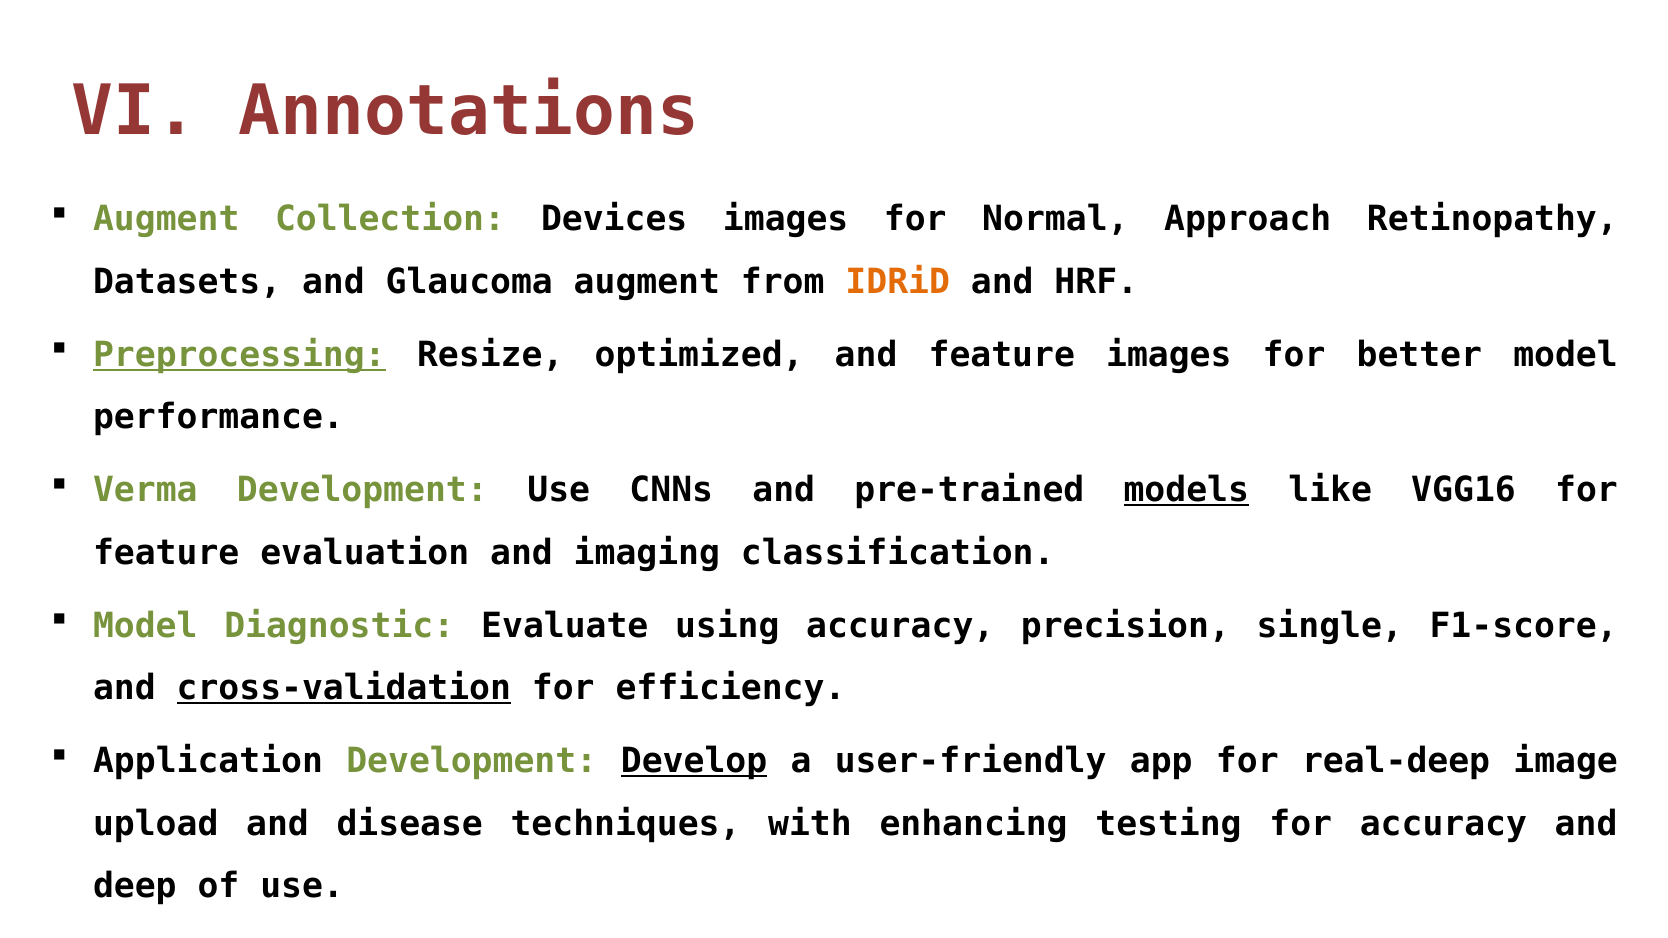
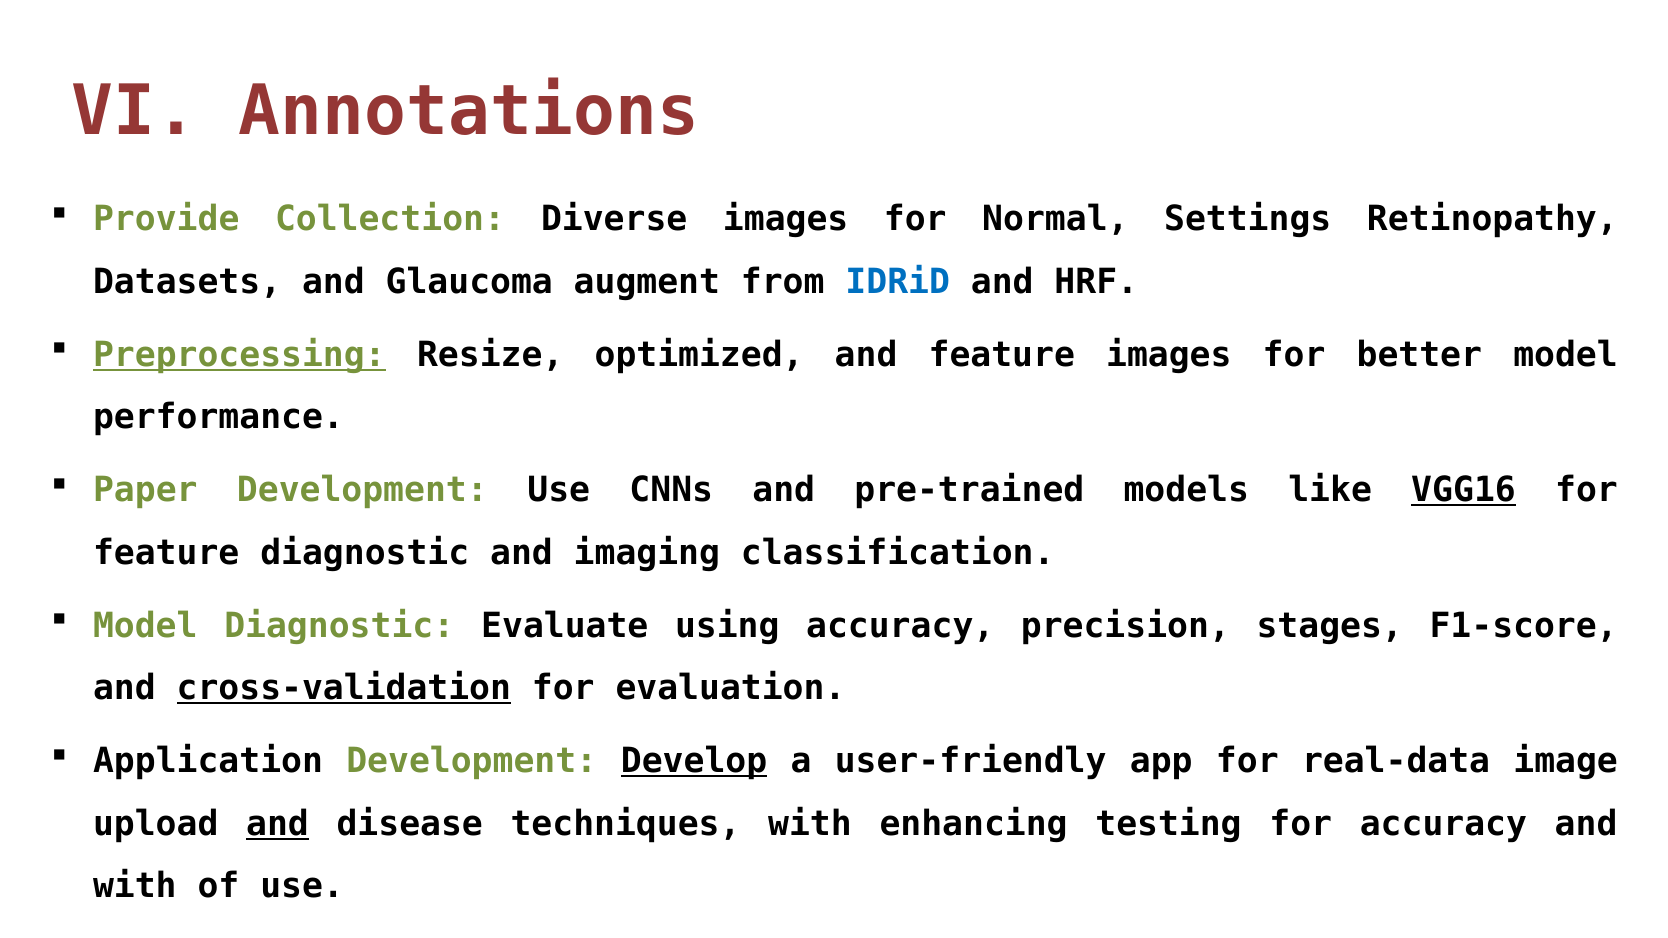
Augment at (166, 219): Augment -> Provide
Devices: Devices -> Diverse
Approach: Approach -> Settings
IDRiD colour: orange -> blue
Verma: Verma -> Paper
models underline: present -> none
VGG16 underline: none -> present
feature evaluation: evaluation -> diagnostic
single: single -> stages
efficiency: efficiency -> evaluation
real-deep: real-deep -> real-data
and at (278, 824) underline: none -> present
deep at (135, 886): deep -> with
